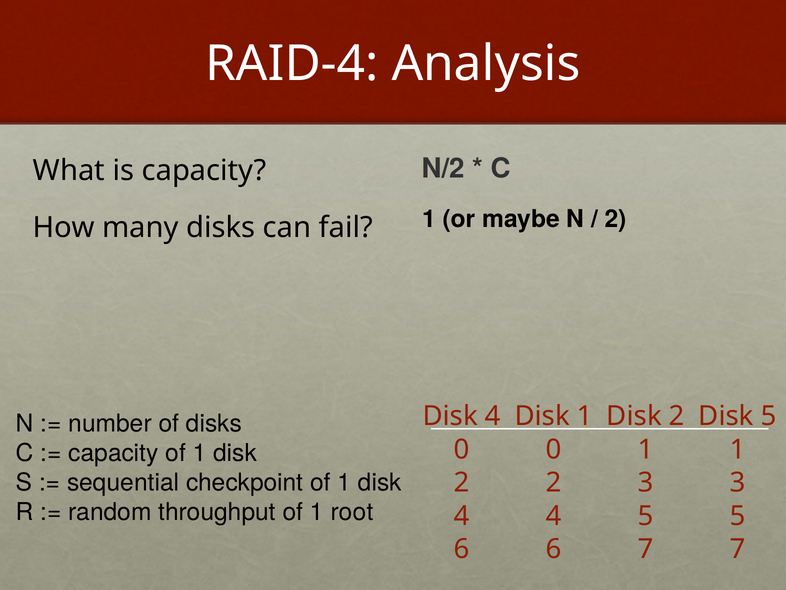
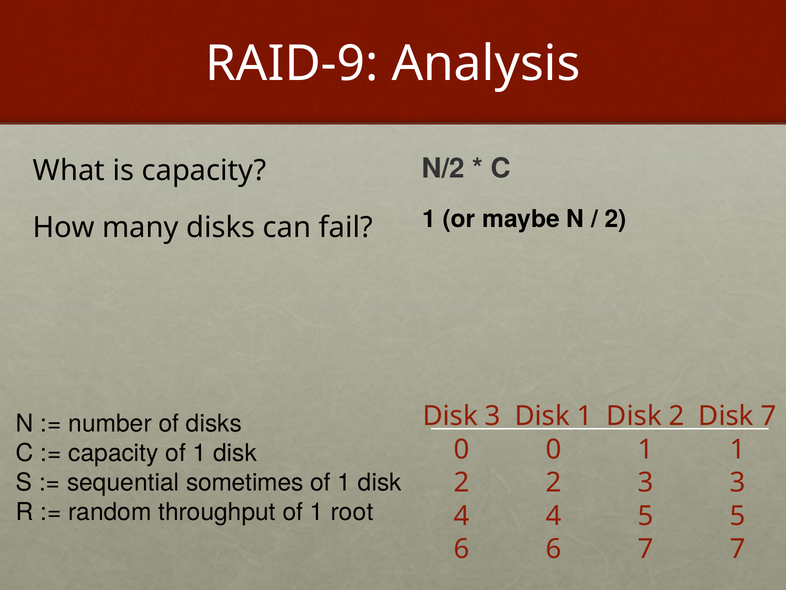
RAID-4: RAID-4 -> RAID-9
Disk 4: 4 -> 3
Disk 5: 5 -> 7
checkpoint: checkpoint -> sometimes
